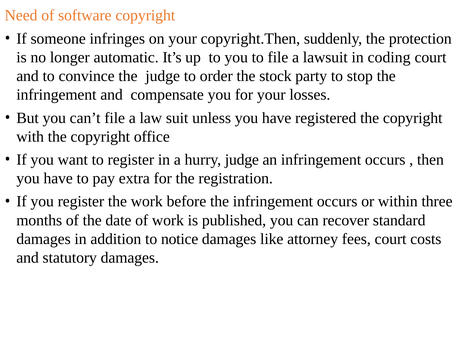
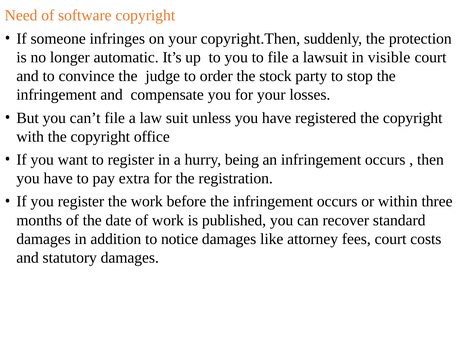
coding: coding -> visible
hurry judge: judge -> being
